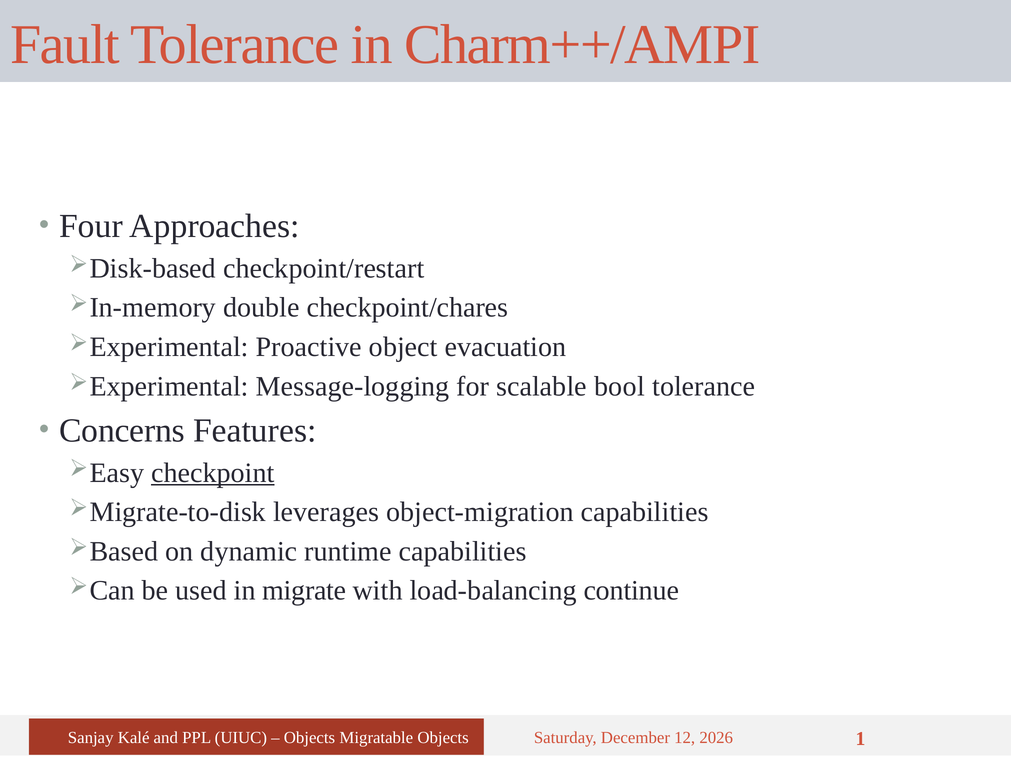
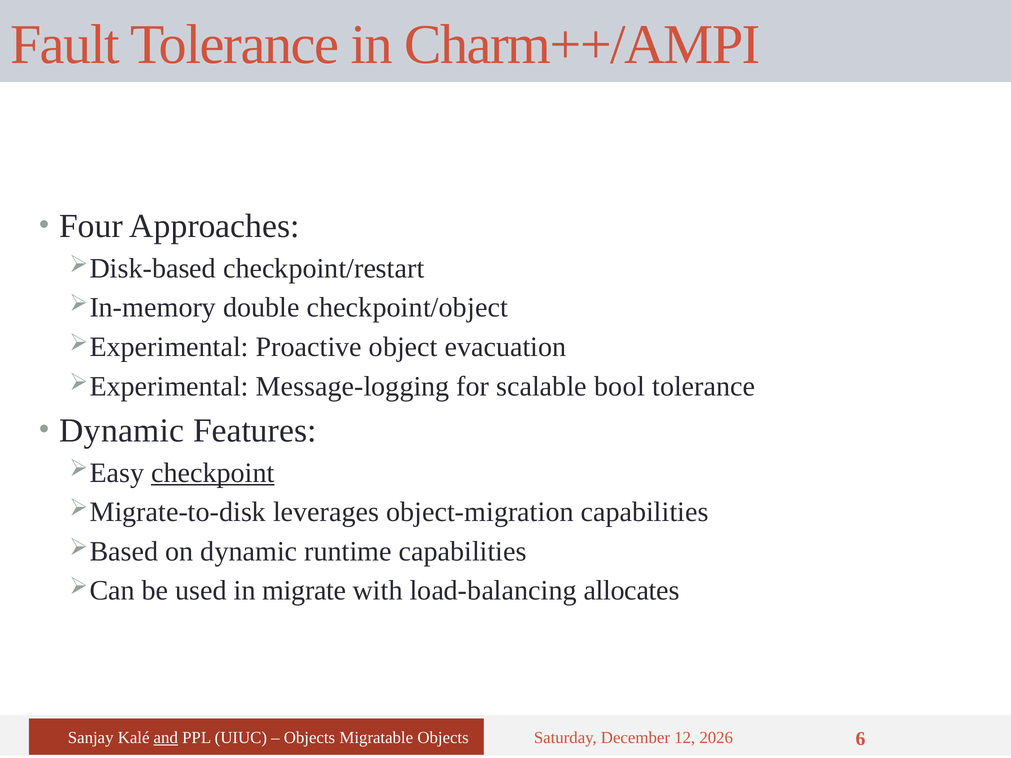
checkpoint/chares: checkpoint/chares -> checkpoint/object
Concerns at (122, 431): Concerns -> Dynamic
continue: continue -> allocates
and underline: none -> present
1: 1 -> 6
